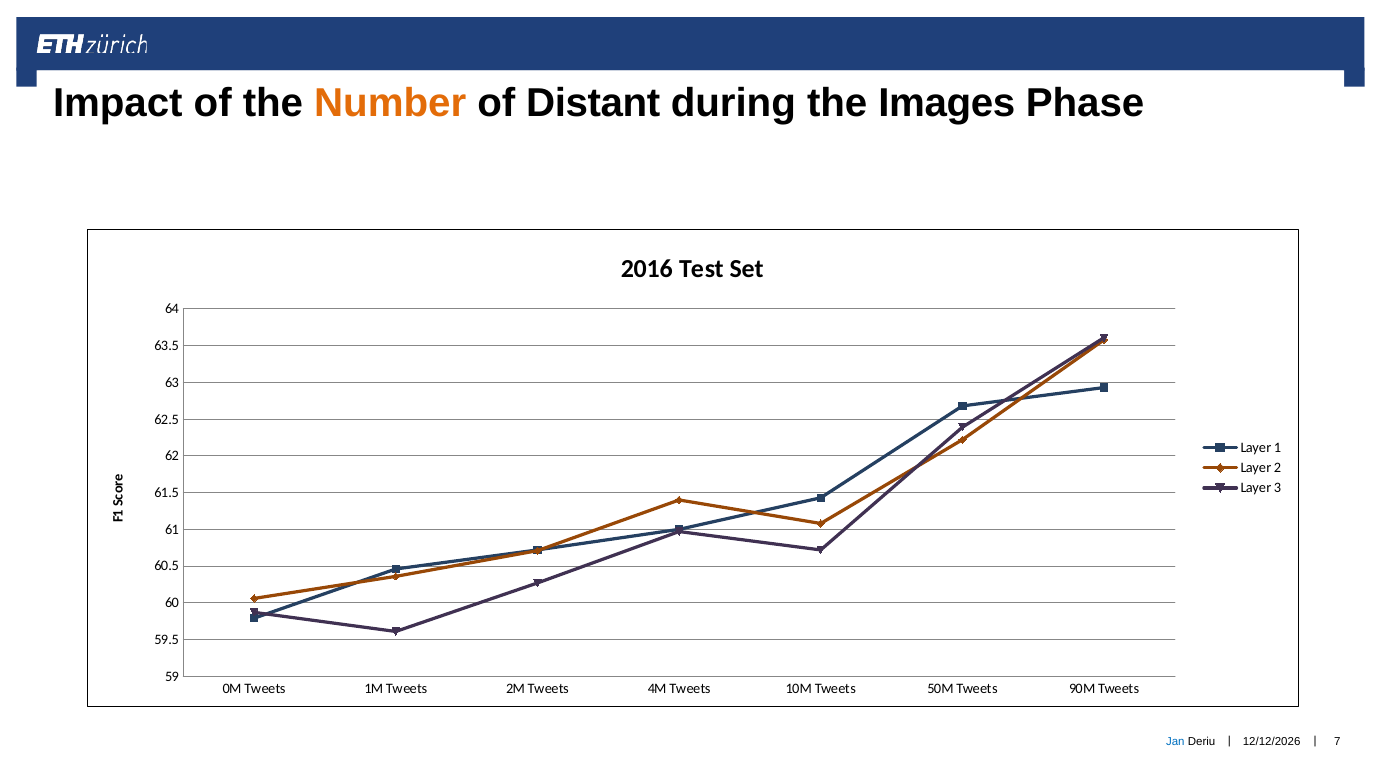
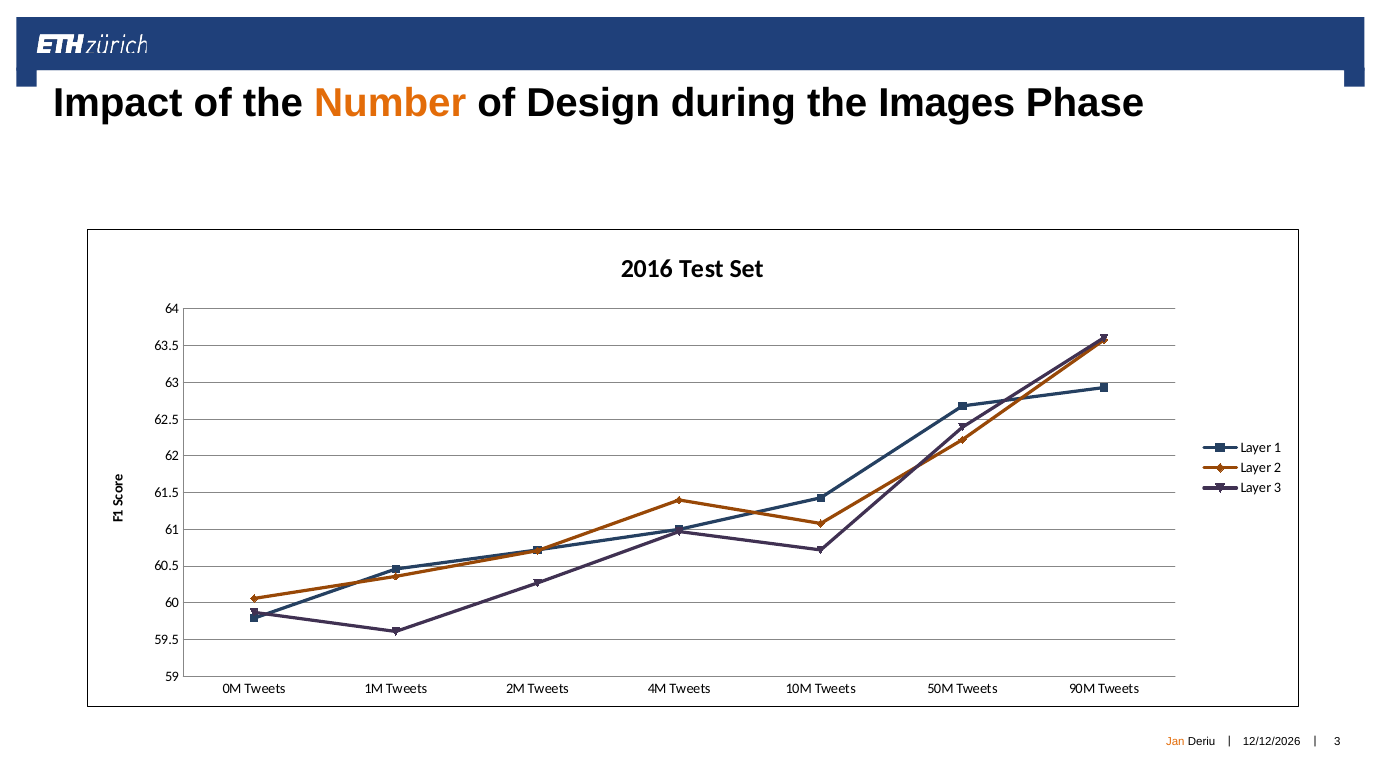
Distant: Distant -> Design
Jan colour: blue -> orange
Deriu 7: 7 -> 3
